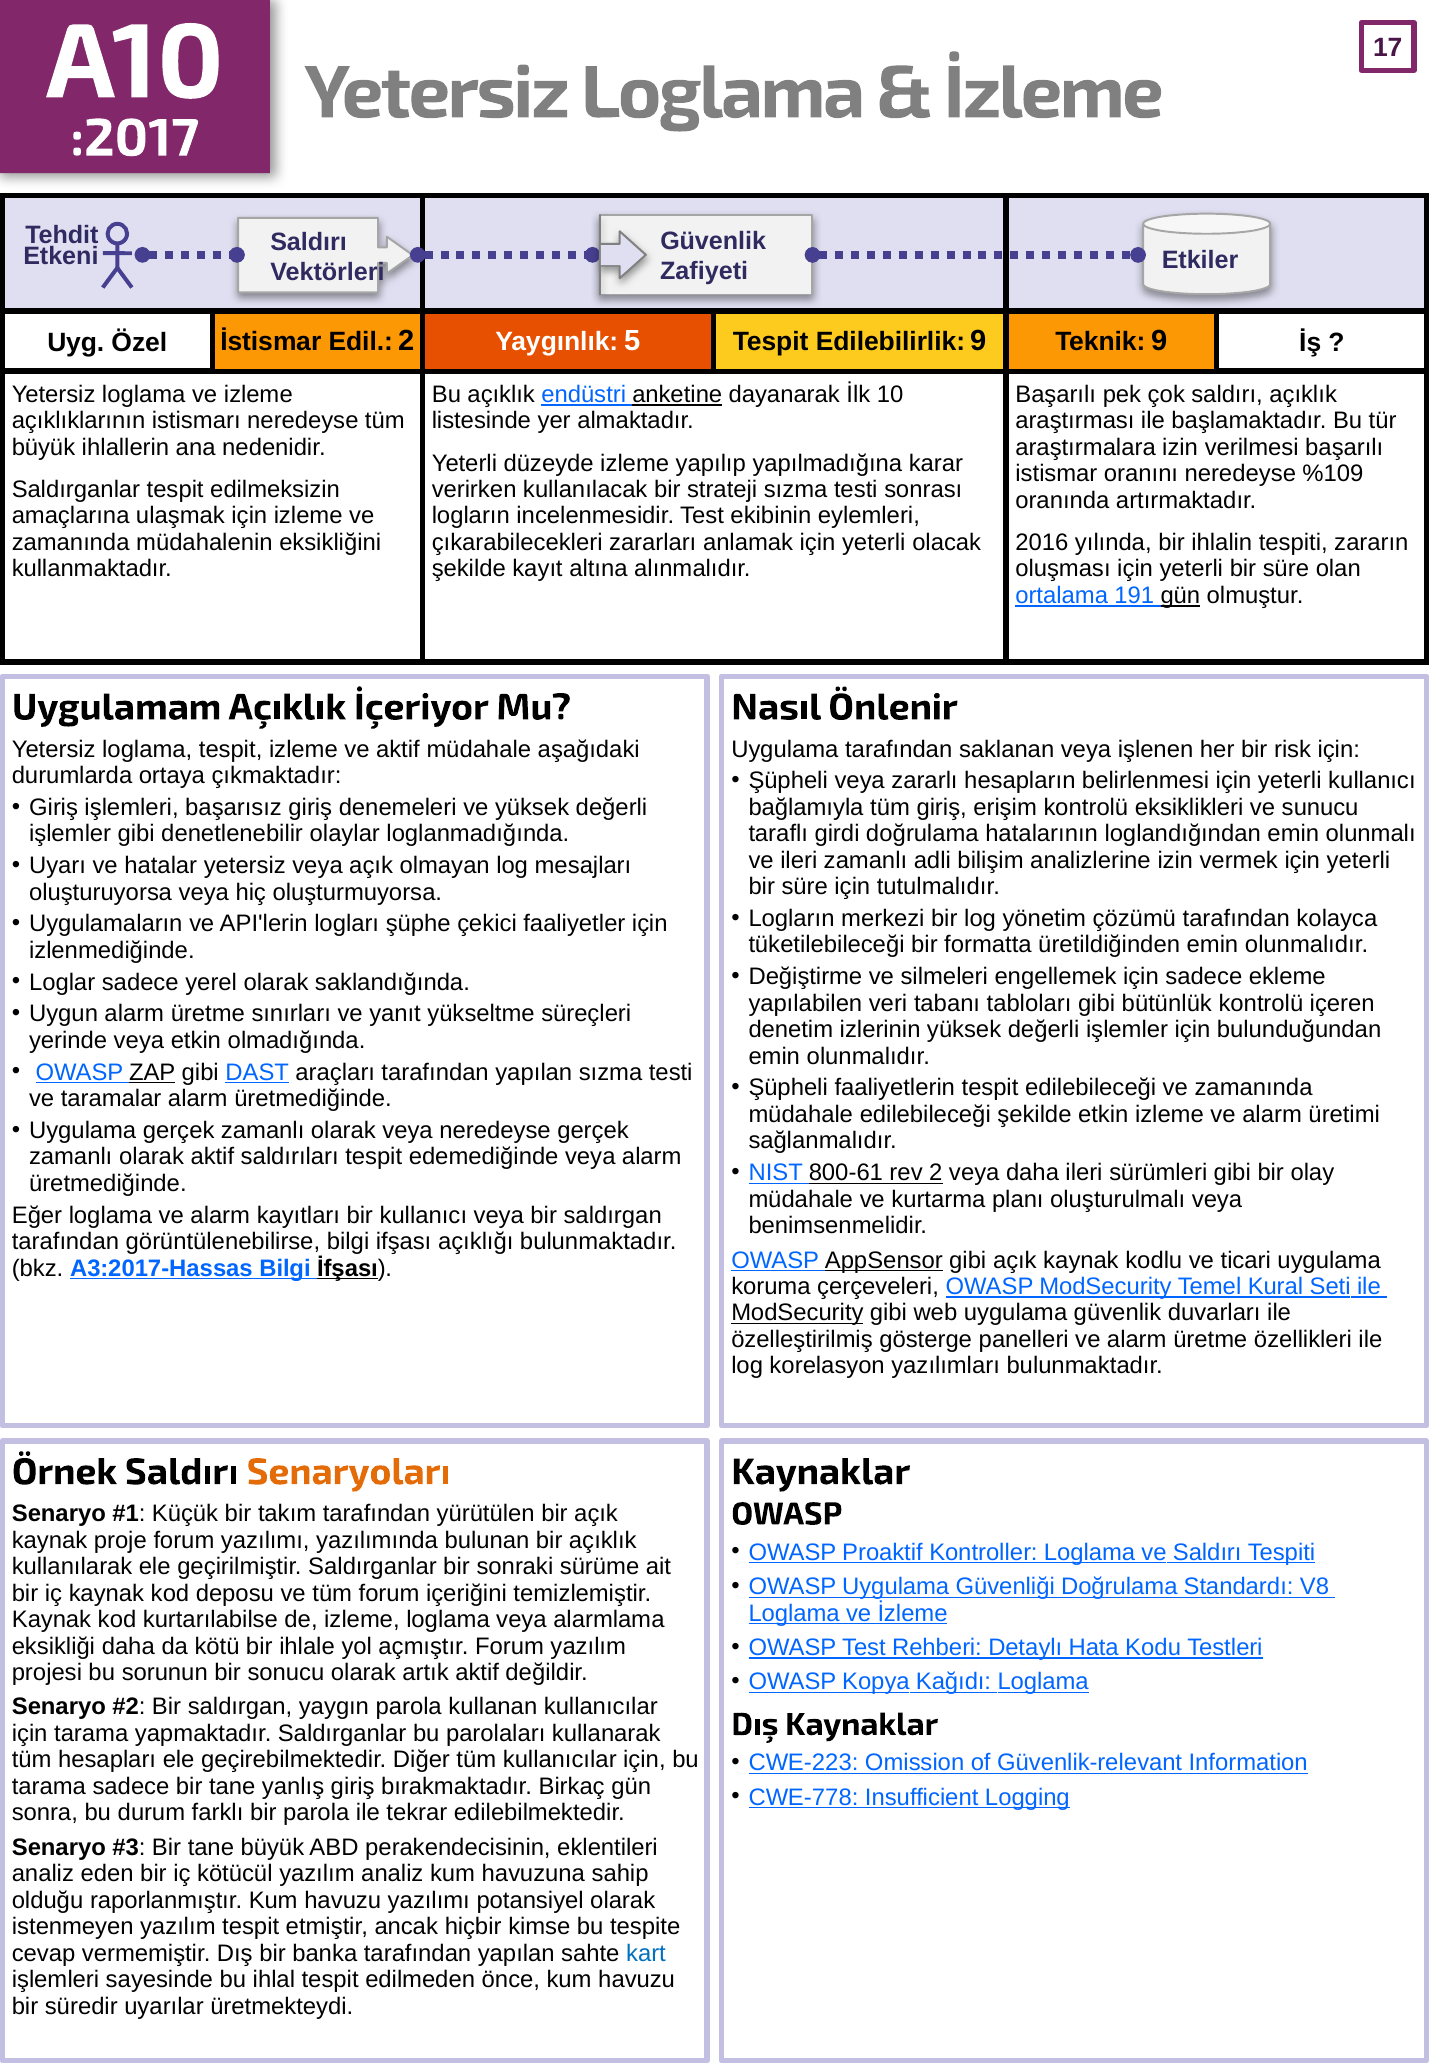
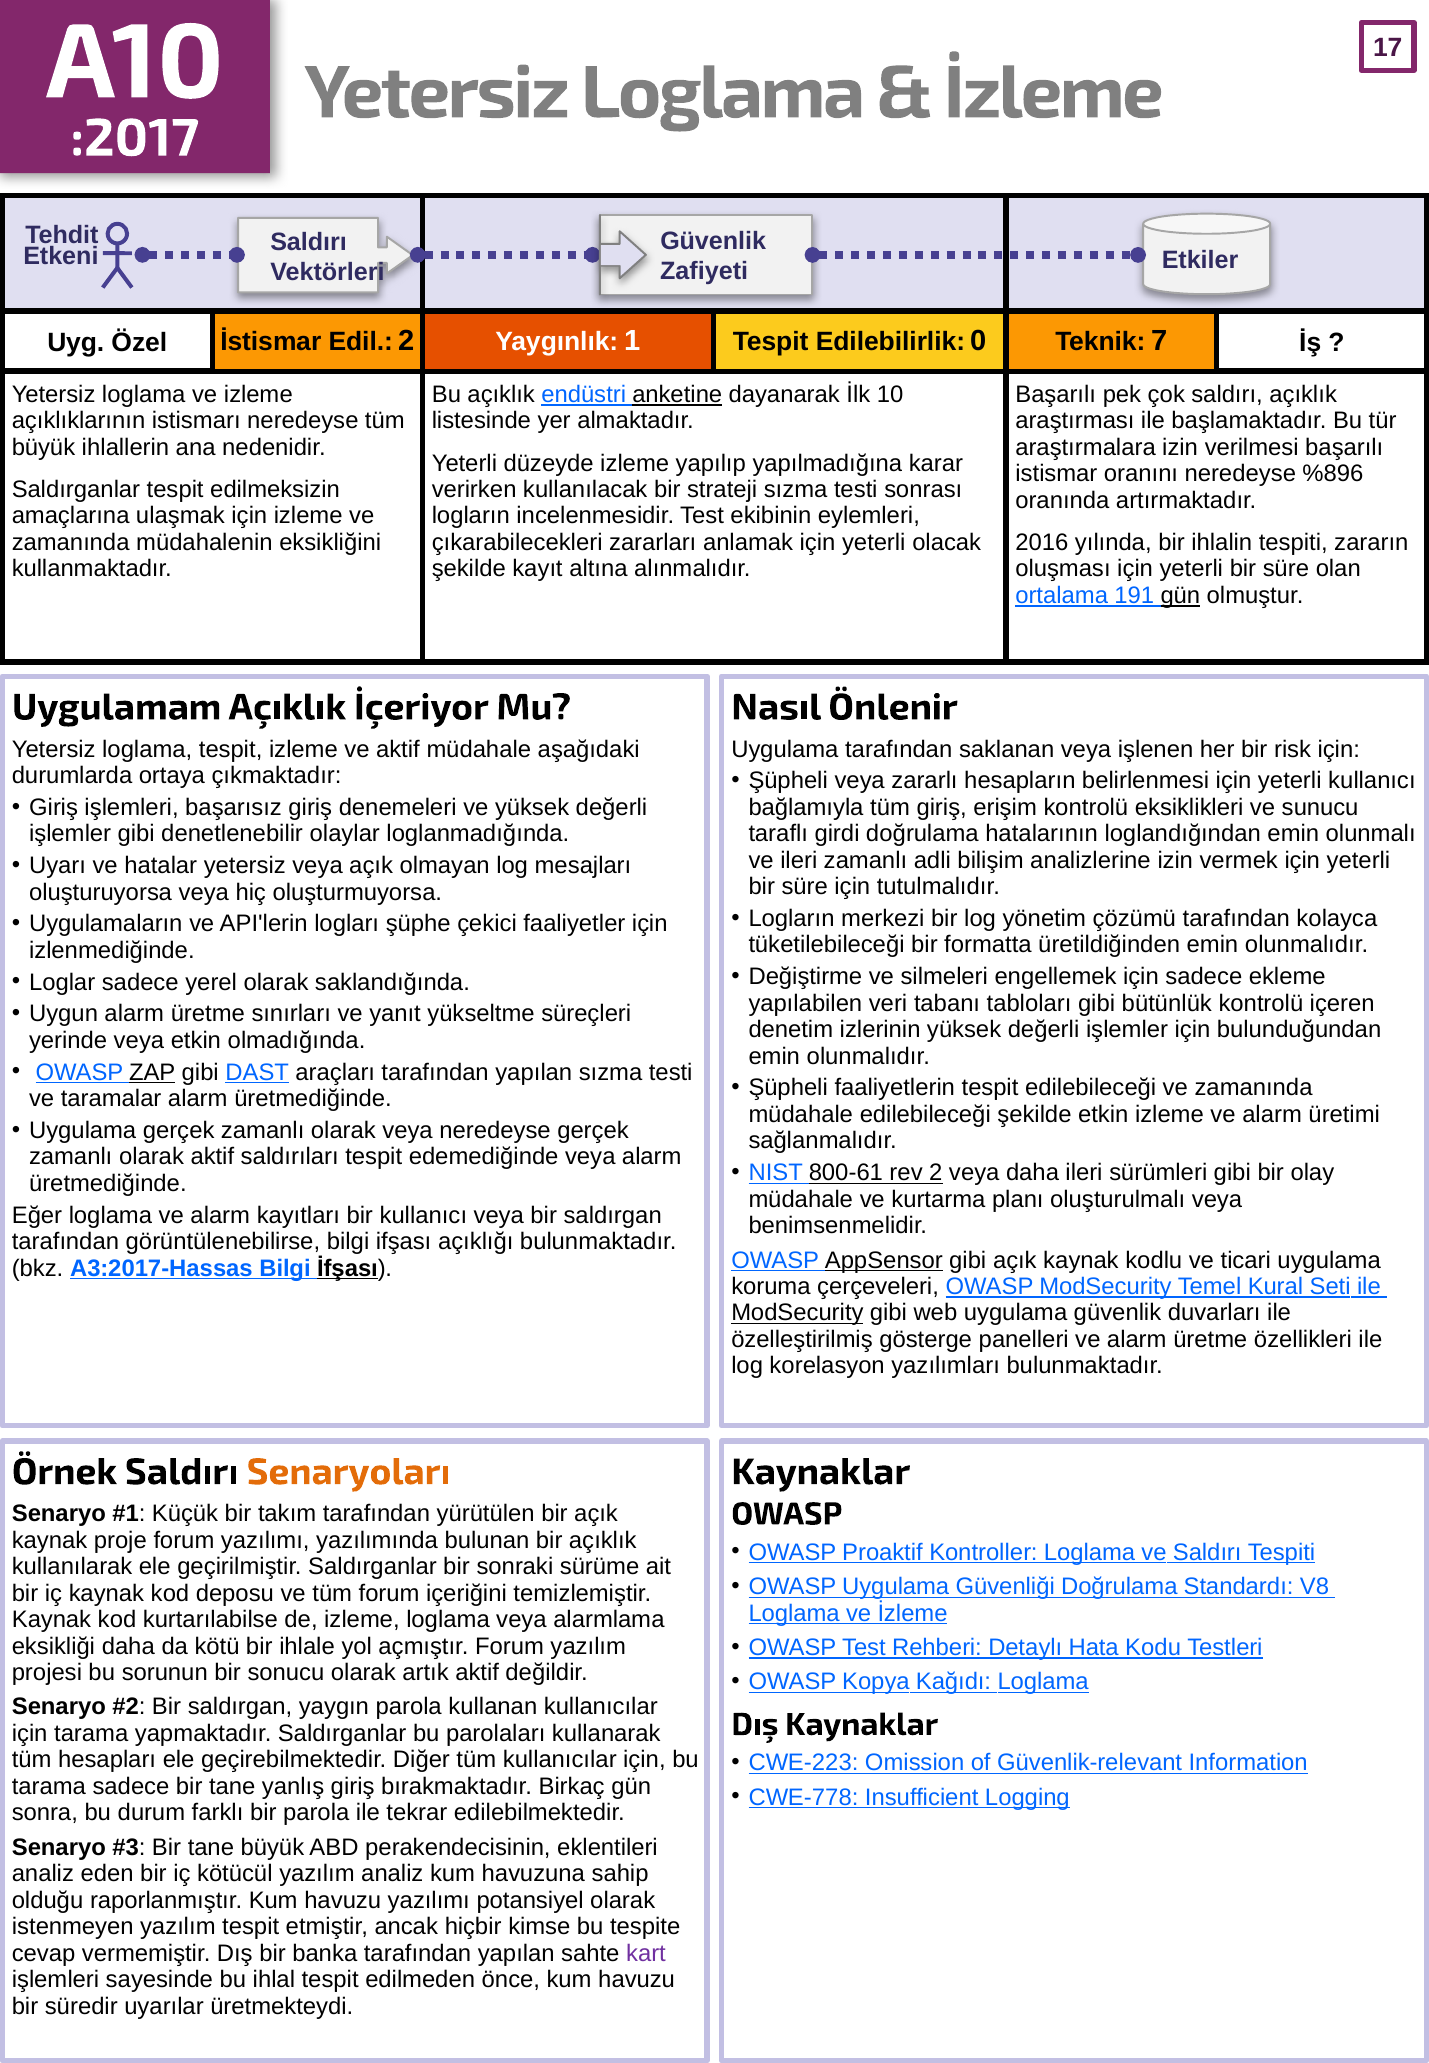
5: 5 -> 1
Edilebilirlik 9: 9 -> 0
Teknik 9: 9 -> 7
%109: %109 -> %896
kart colour: blue -> purple
